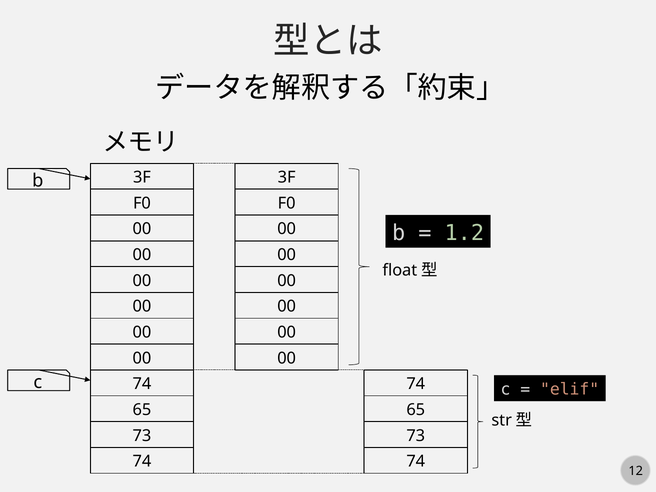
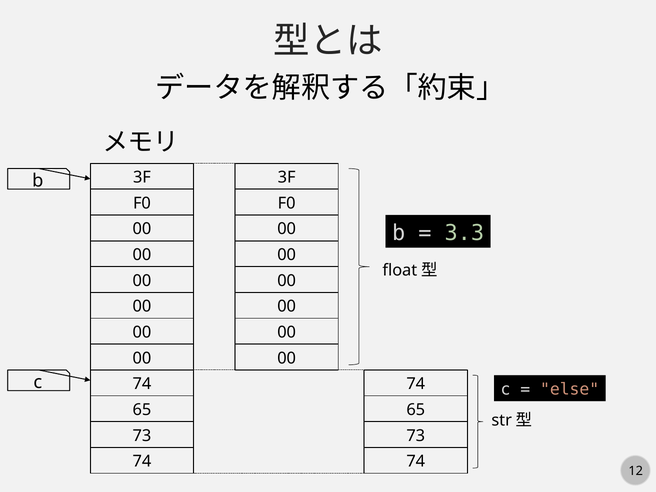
1.2: 1.2 -> 3.3
elif: elif -> else
